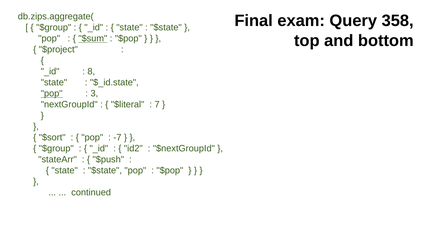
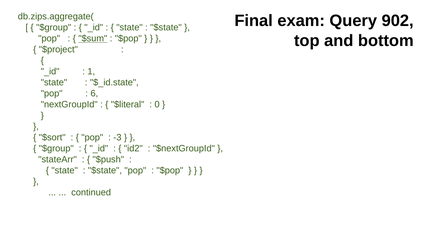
358: 358 -> 902
8: 8 -> 1
pop at (52, 93) underline: present -> none
3: 3 -> 6
7: 7 -> 0
-7: -7 -> -3
